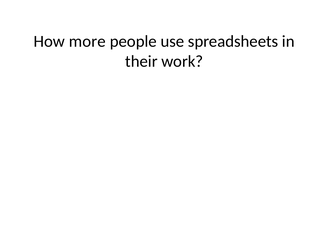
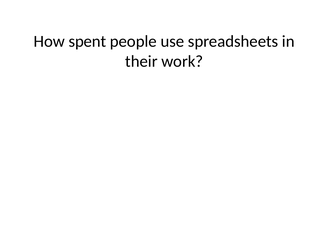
more: more -> spent
